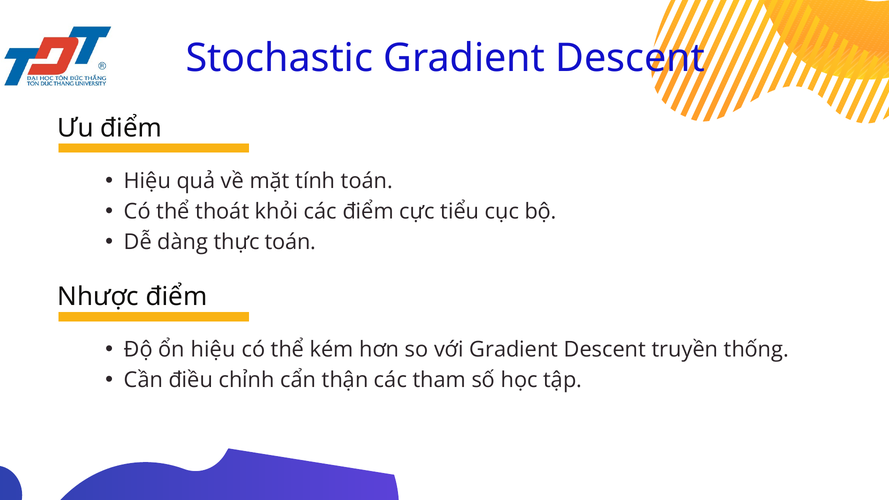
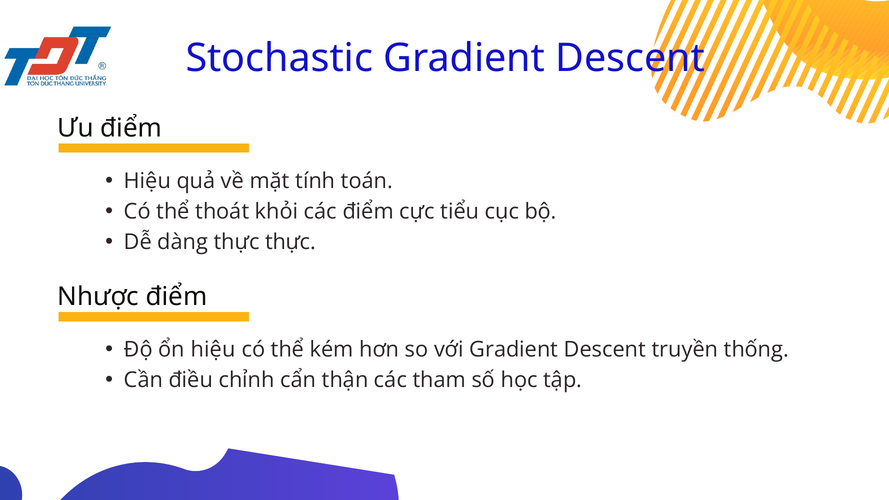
thực toán: toán -> thực
